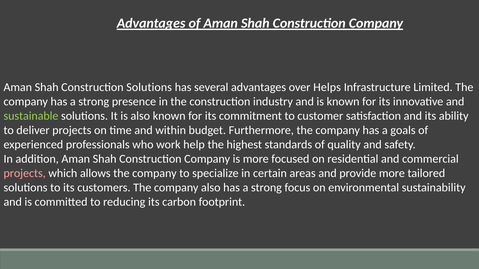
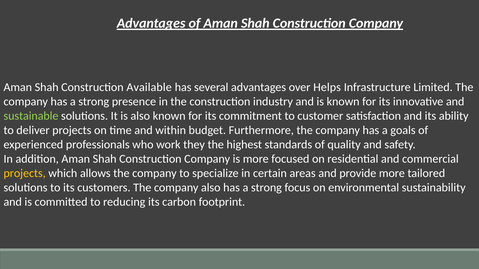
Construction Solutions: Solutions -> Available
help: help -> they
projects at (25, 173) colour: pink -> yellow
